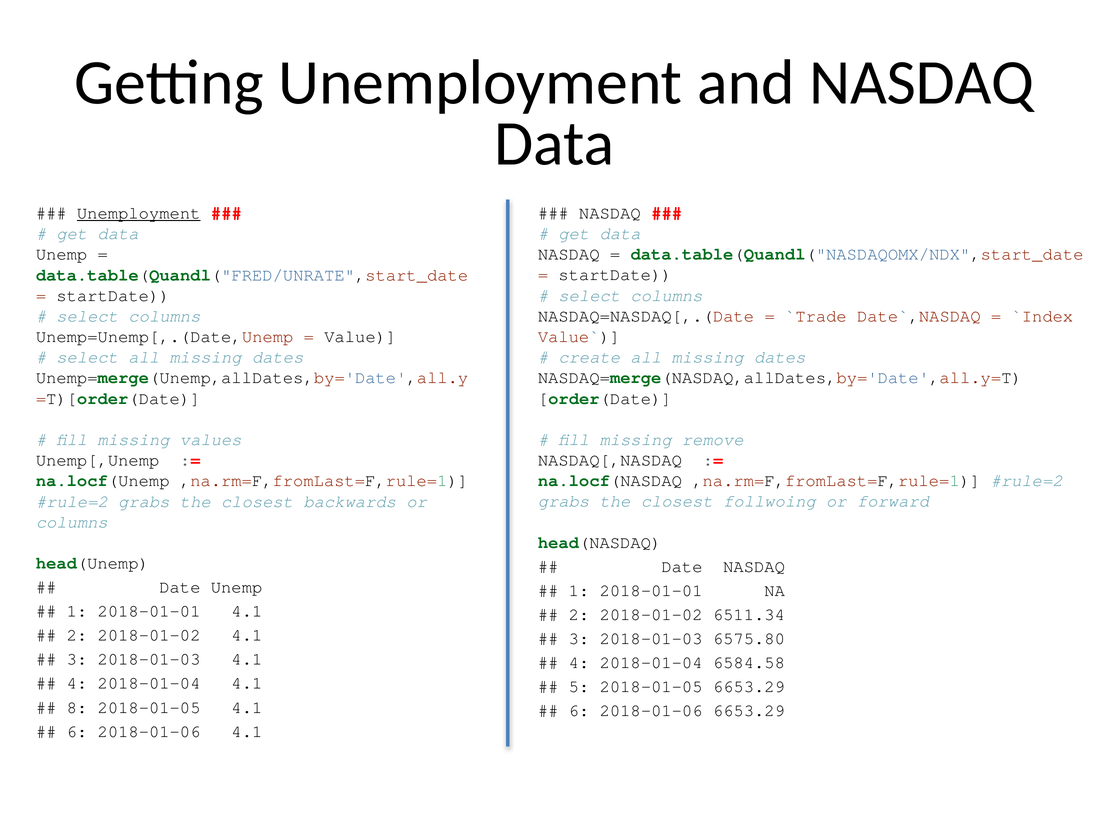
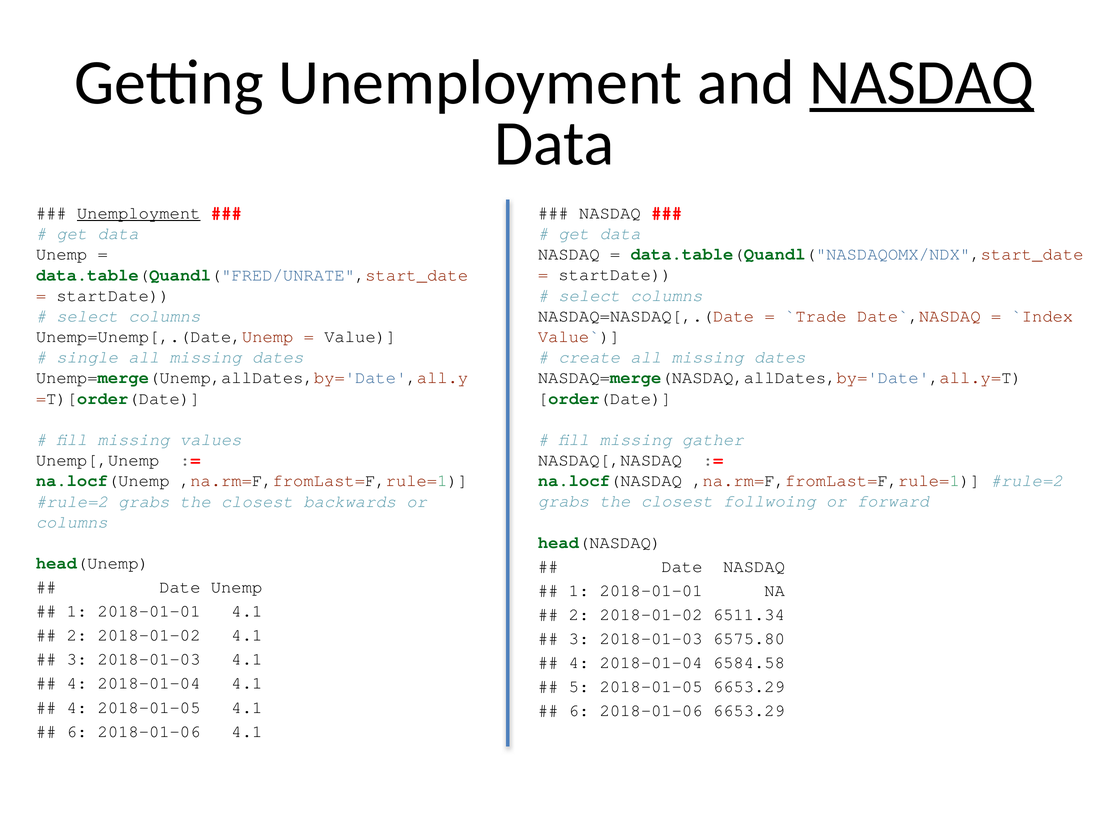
NASDAQ at (922, 83) underline: none -> present
select at (87, 357): select -> single
remove: remove -> gather
8 at (77, 707): 8 -> 4
